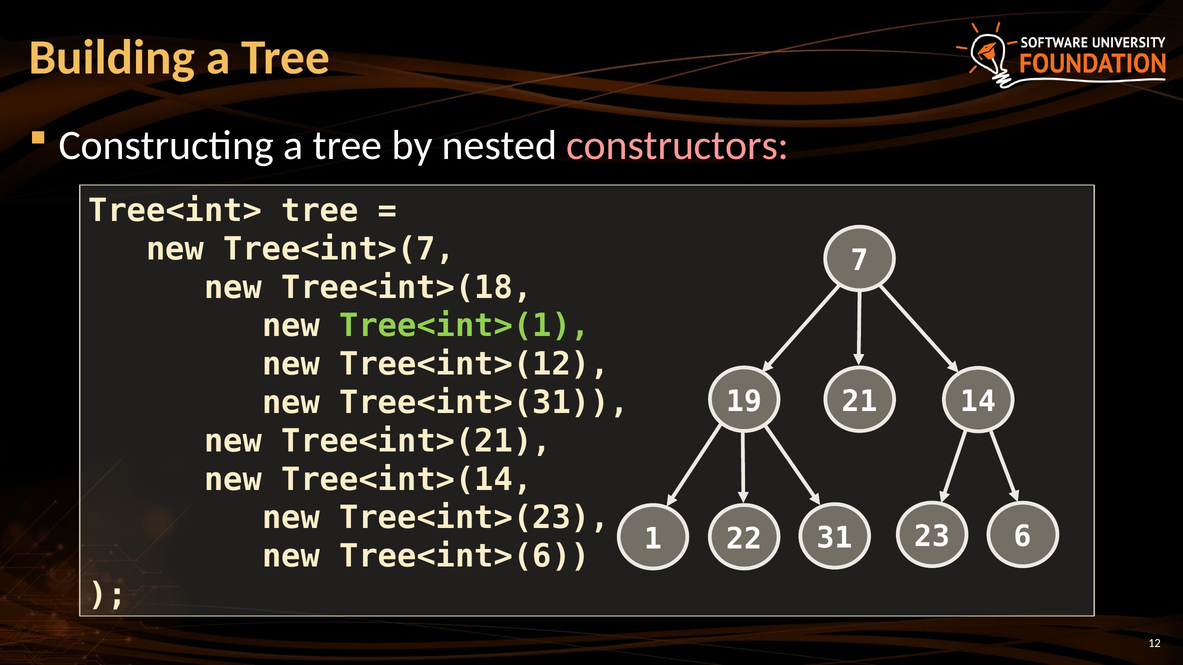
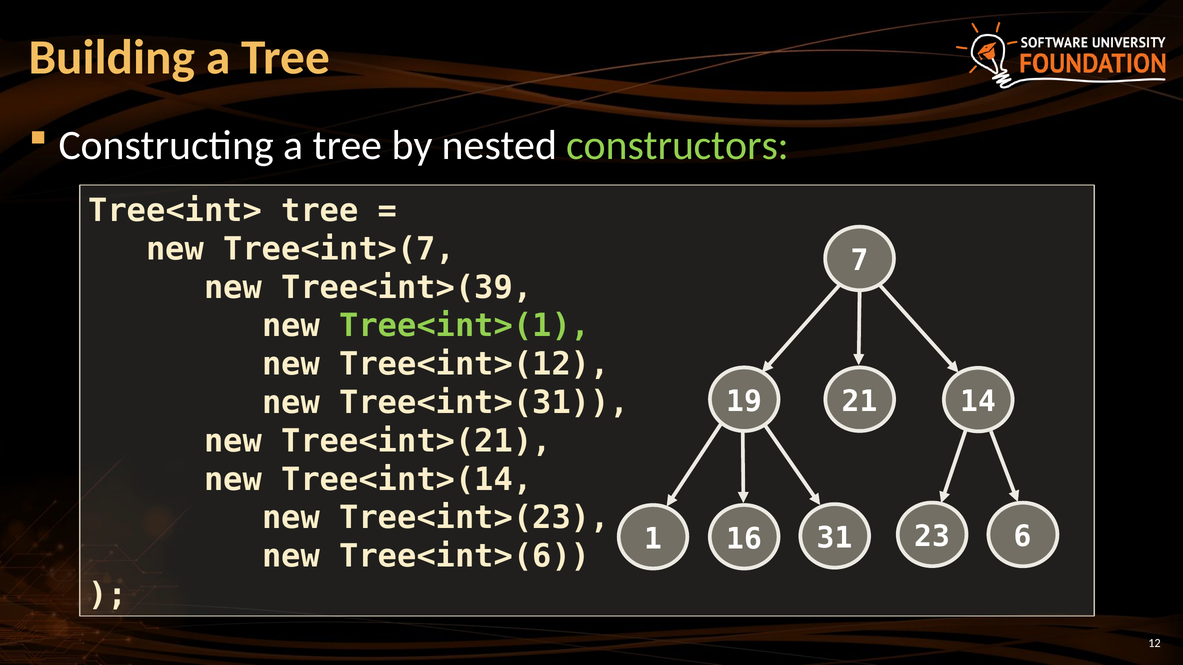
constructors colour: pink -> light green
Tree<int>(18: Tree<int>(18 -> Tree<int>(39
22: 22 -> 16
